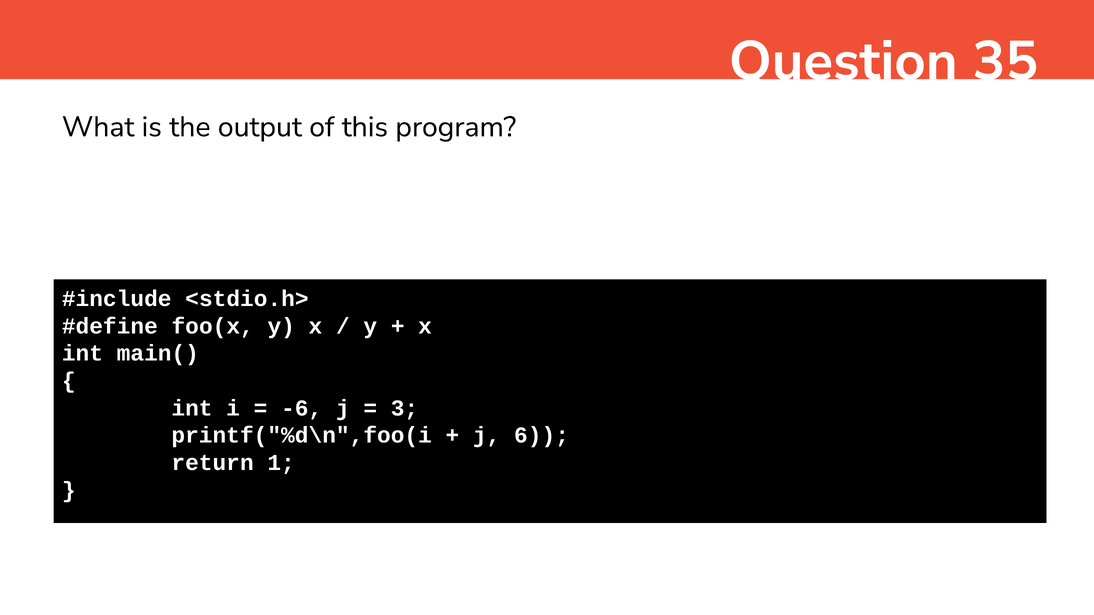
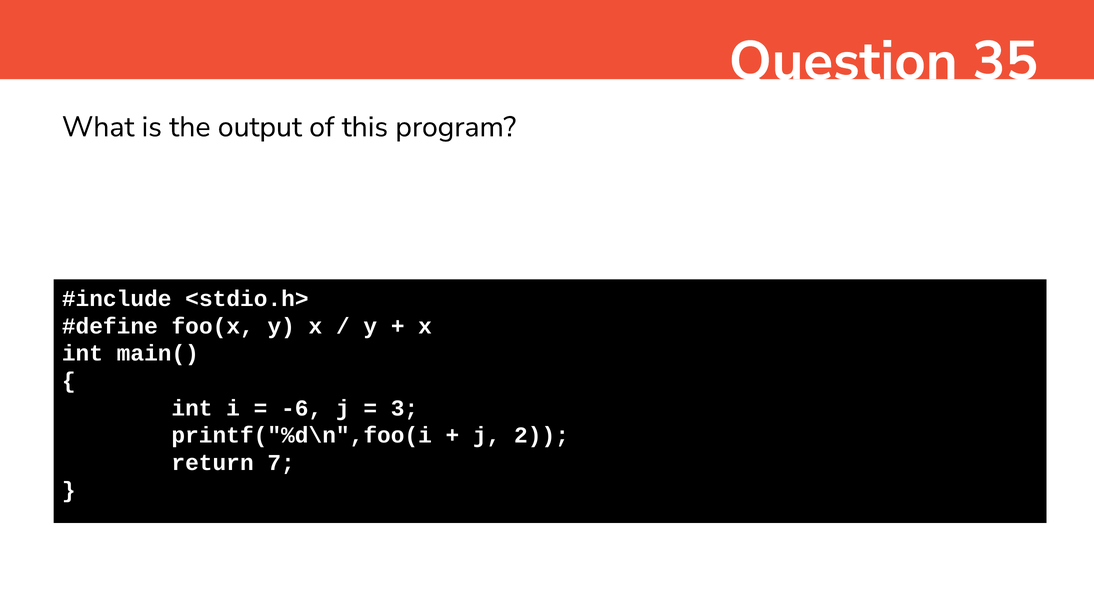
6: 6 -> 2
1: 1 -> 7
